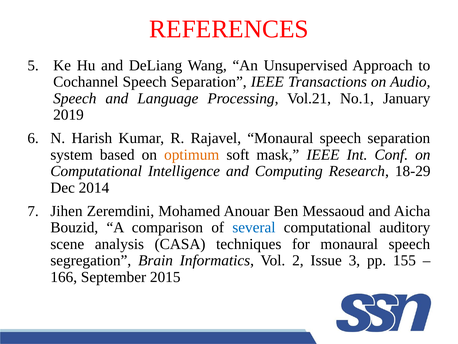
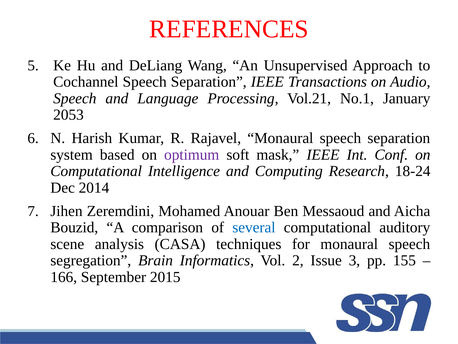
2019: 2019 -> 2053
optimum colour: orange -> purple
18-29: 18-29 -> 18-24
